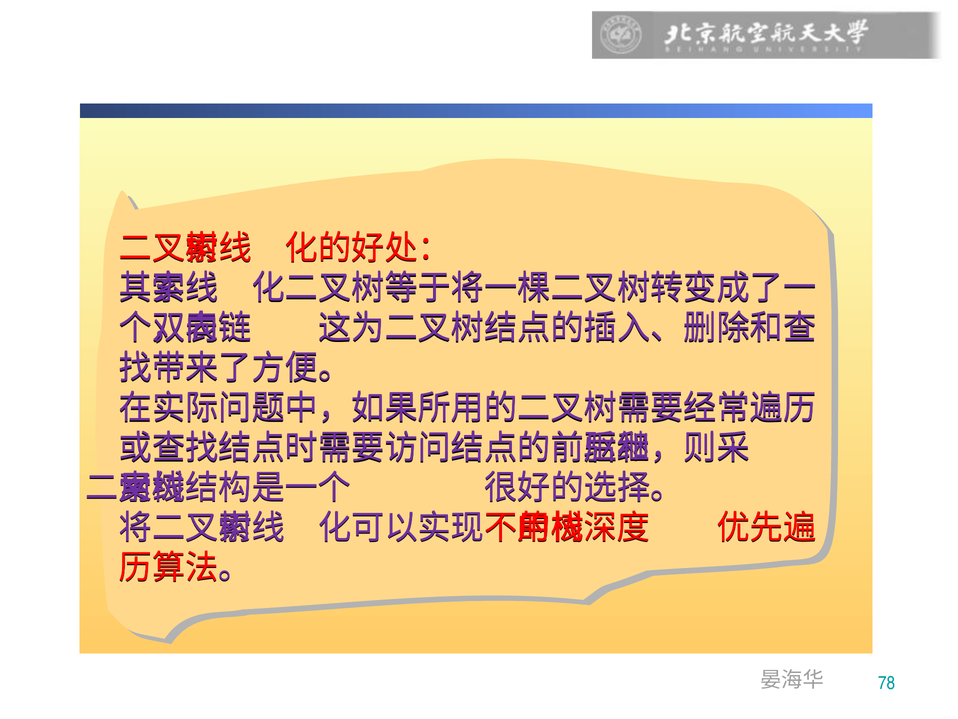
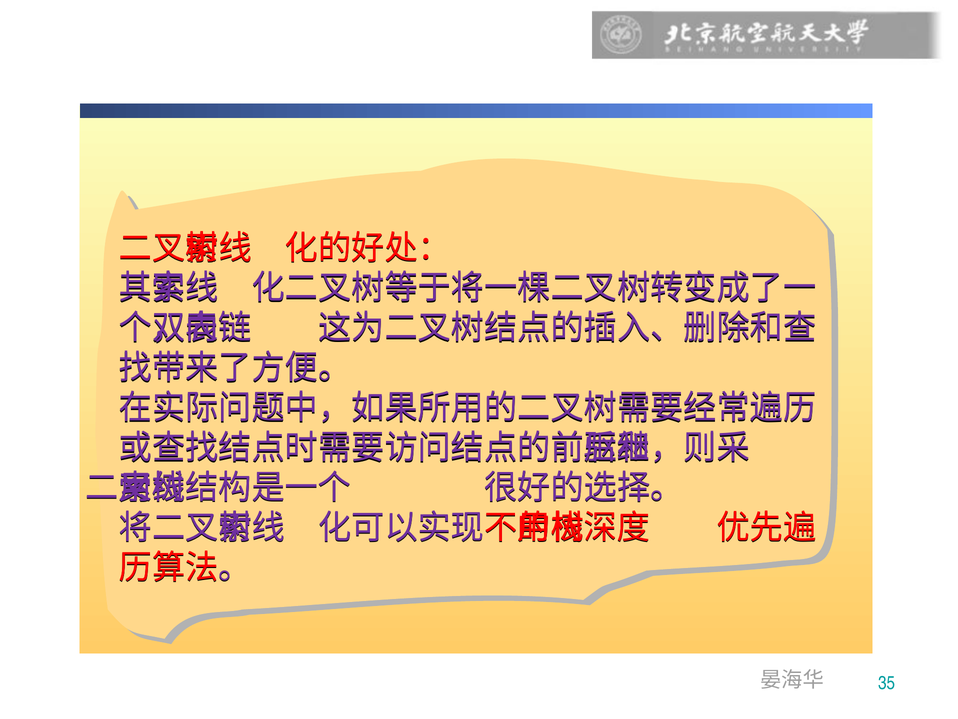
78: 78 -> 35
